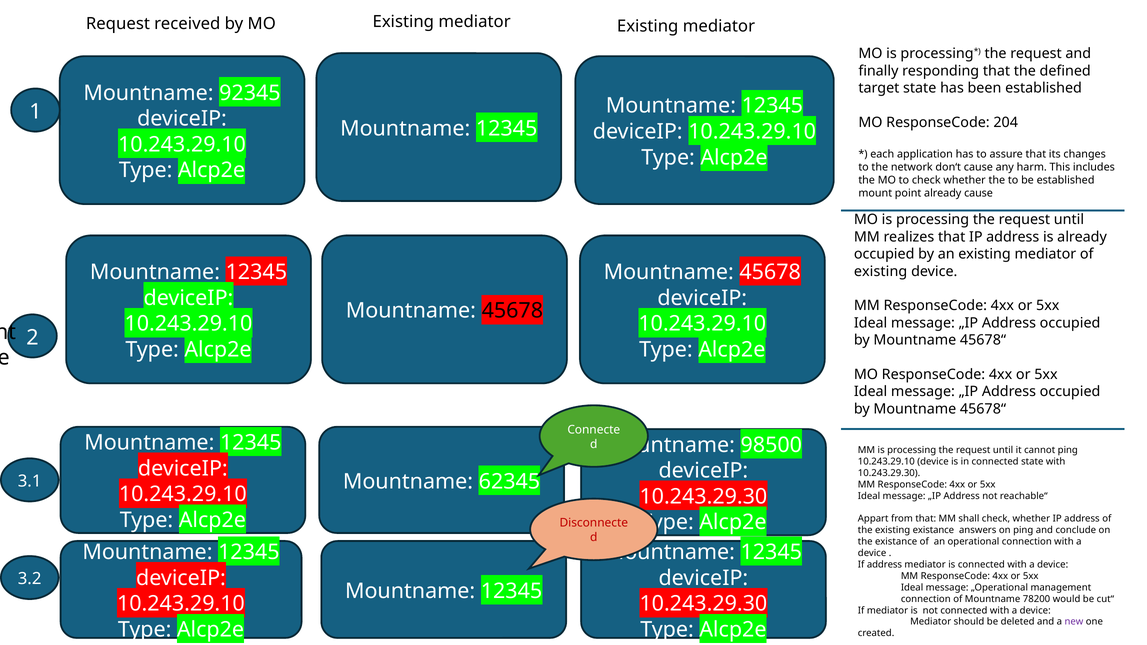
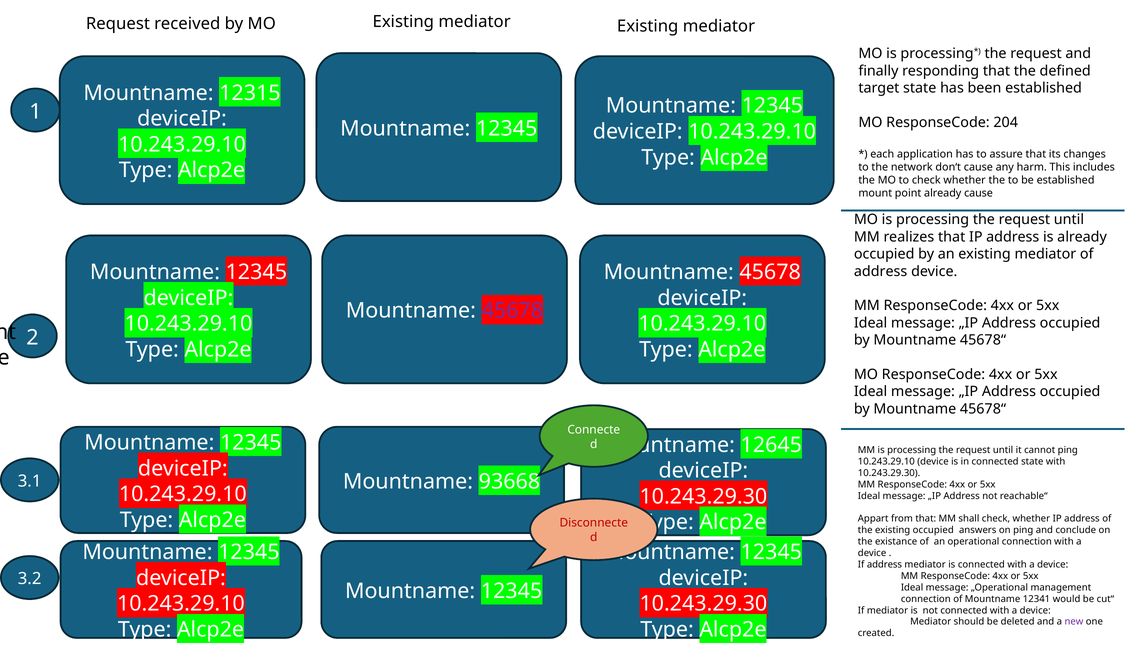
92345: 92345 -> 12315
existing at (881, 271): existing -> address
45678 at (512, 311) colour: black -> purple
98500: 98500 -> 12645
62345: 62345 -> 93668
existing existance: existance -> occupied
78200: 78200 -> 12341
